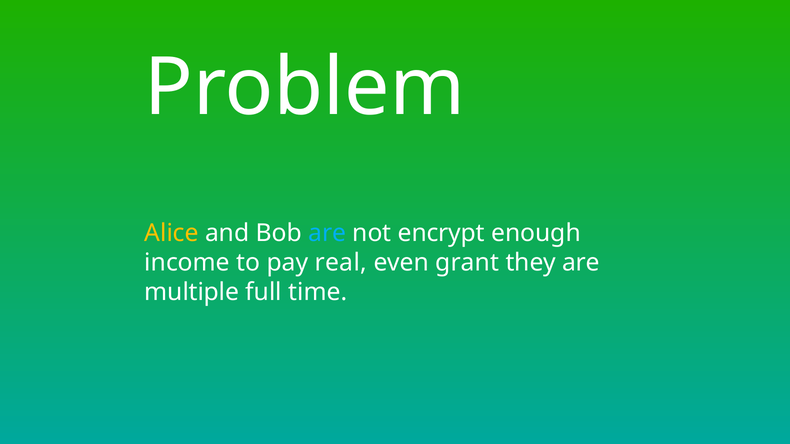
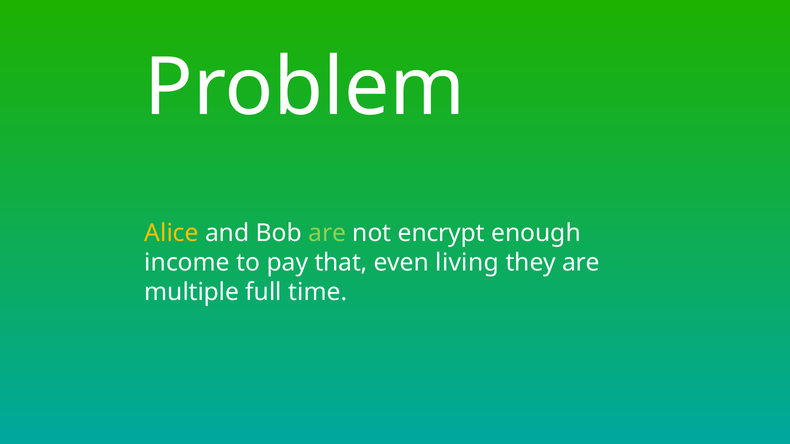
are at (327, 233) colour: light blue -> light green
real: real -> that
grant: grant -> living
